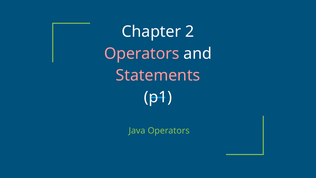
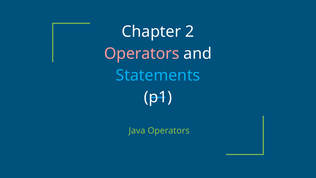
Statements colour: pink -> light blue
